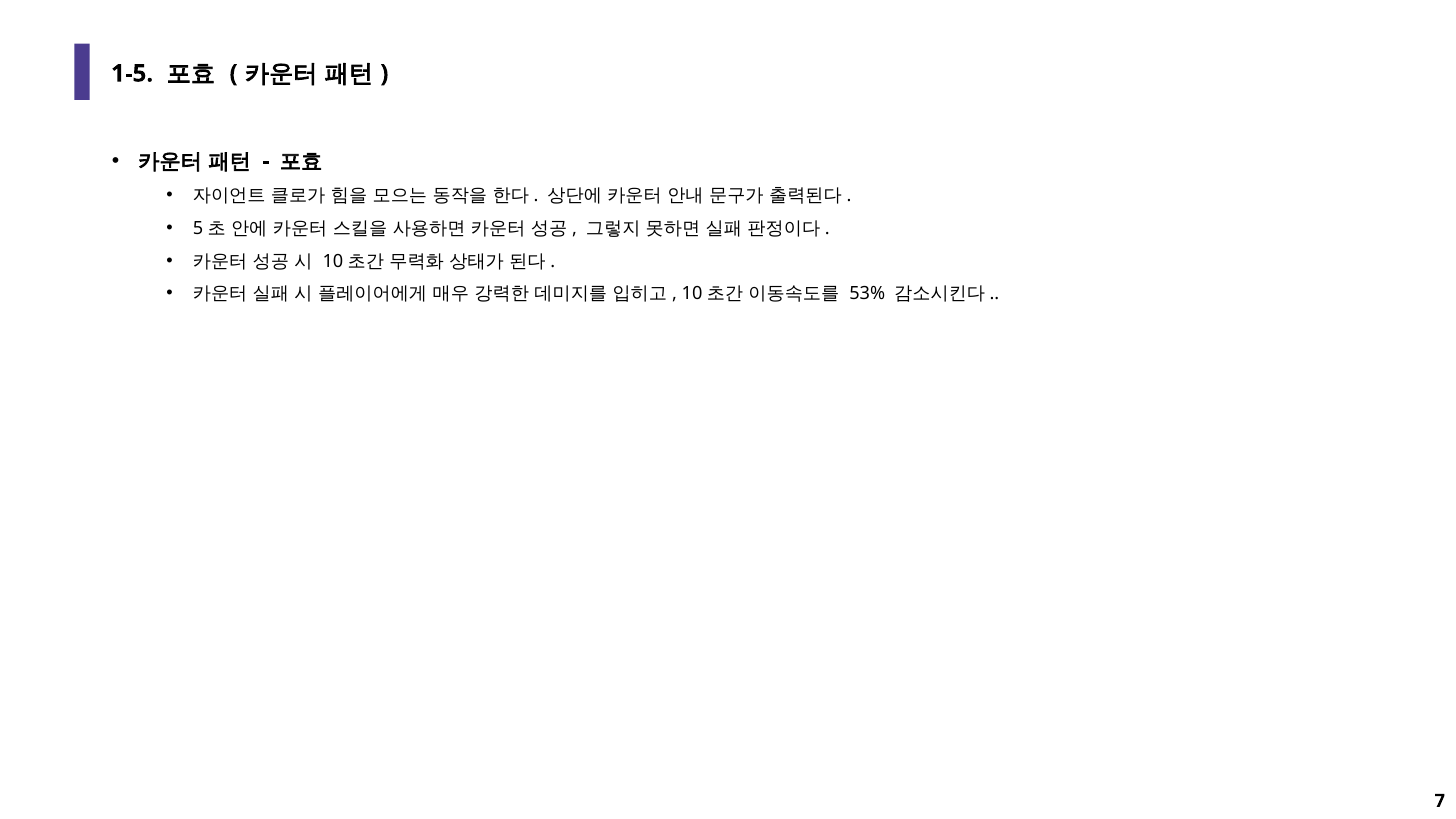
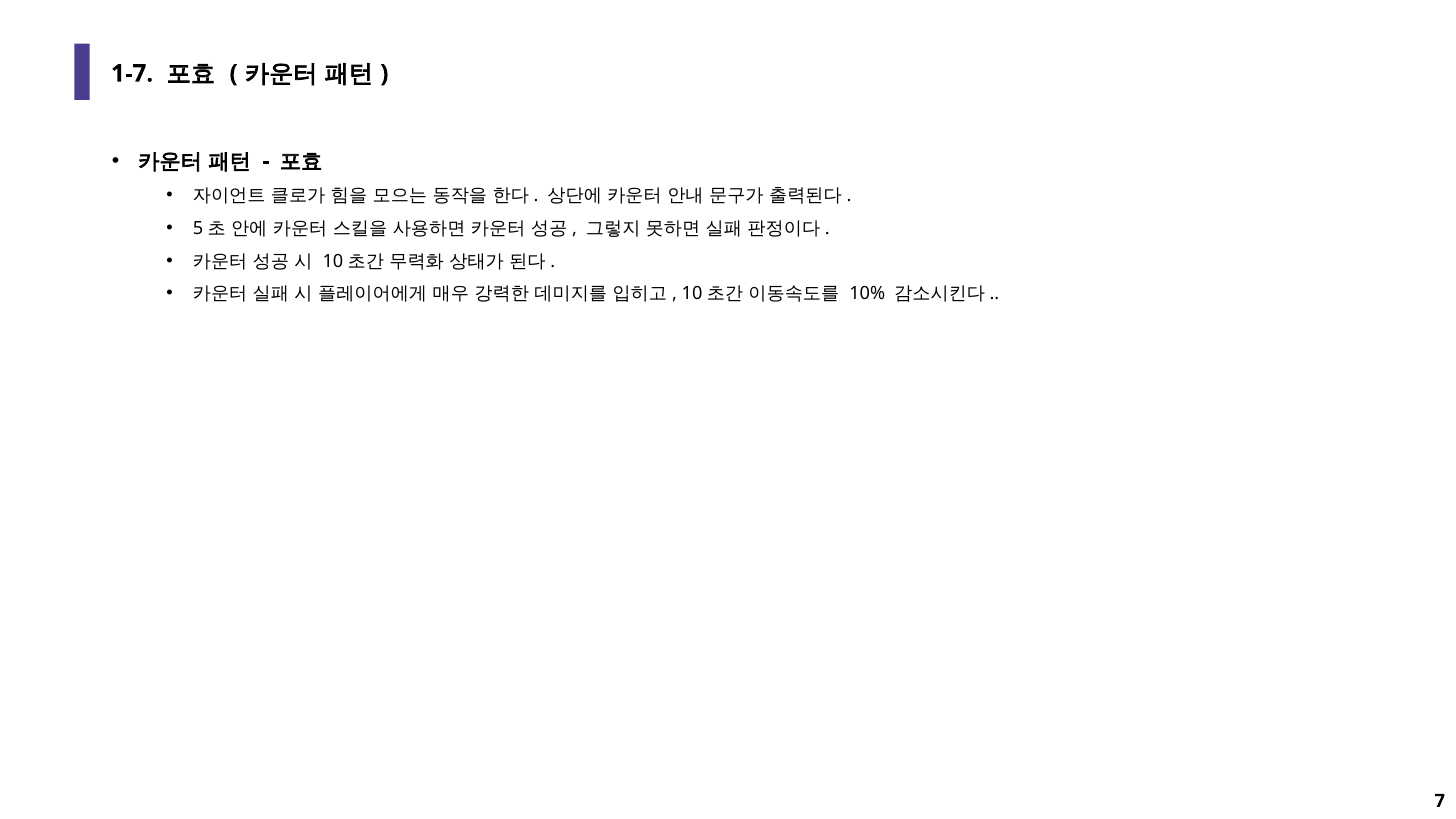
1-5: 1-5 -> 1-7
53%: 53% -> 10%
